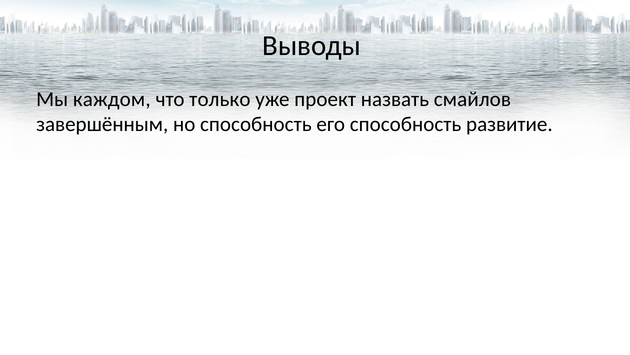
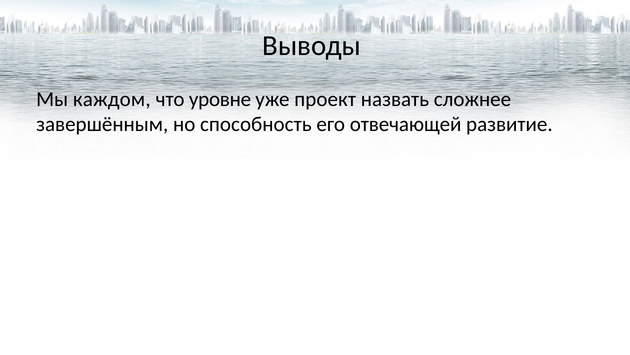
только: только -> уровне
смайлов: смайлов -> сложнее
его способность: способность -> отвечающей
